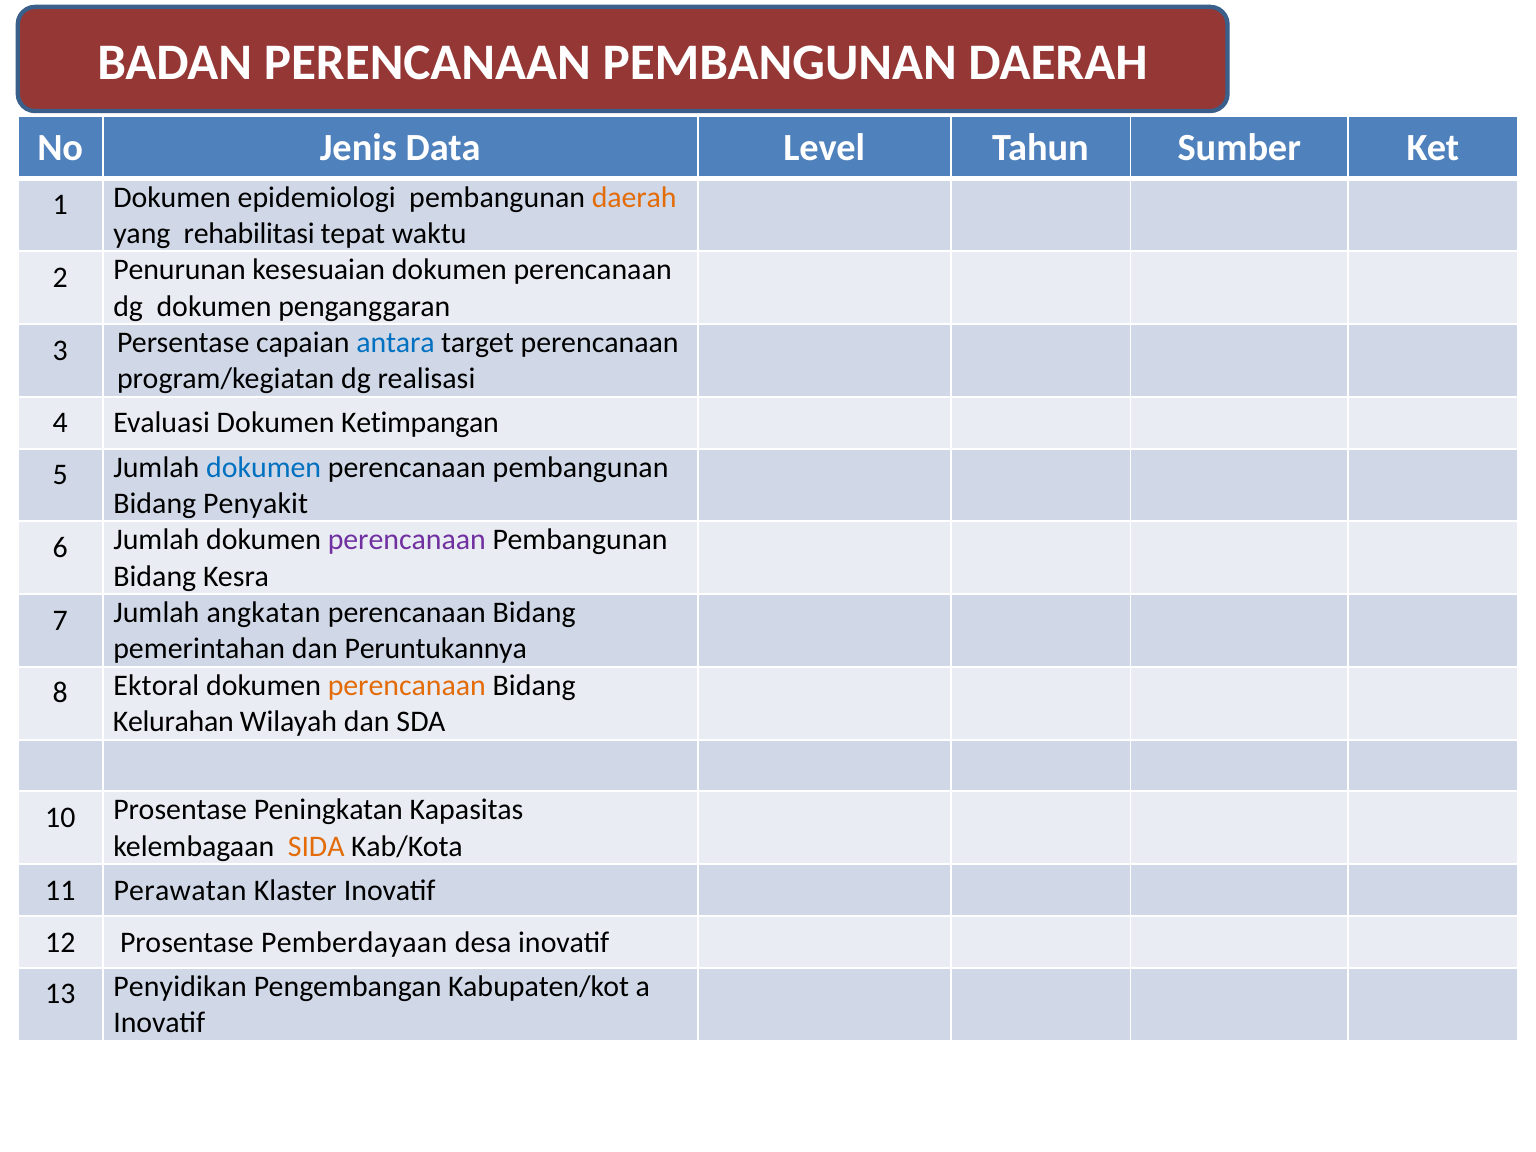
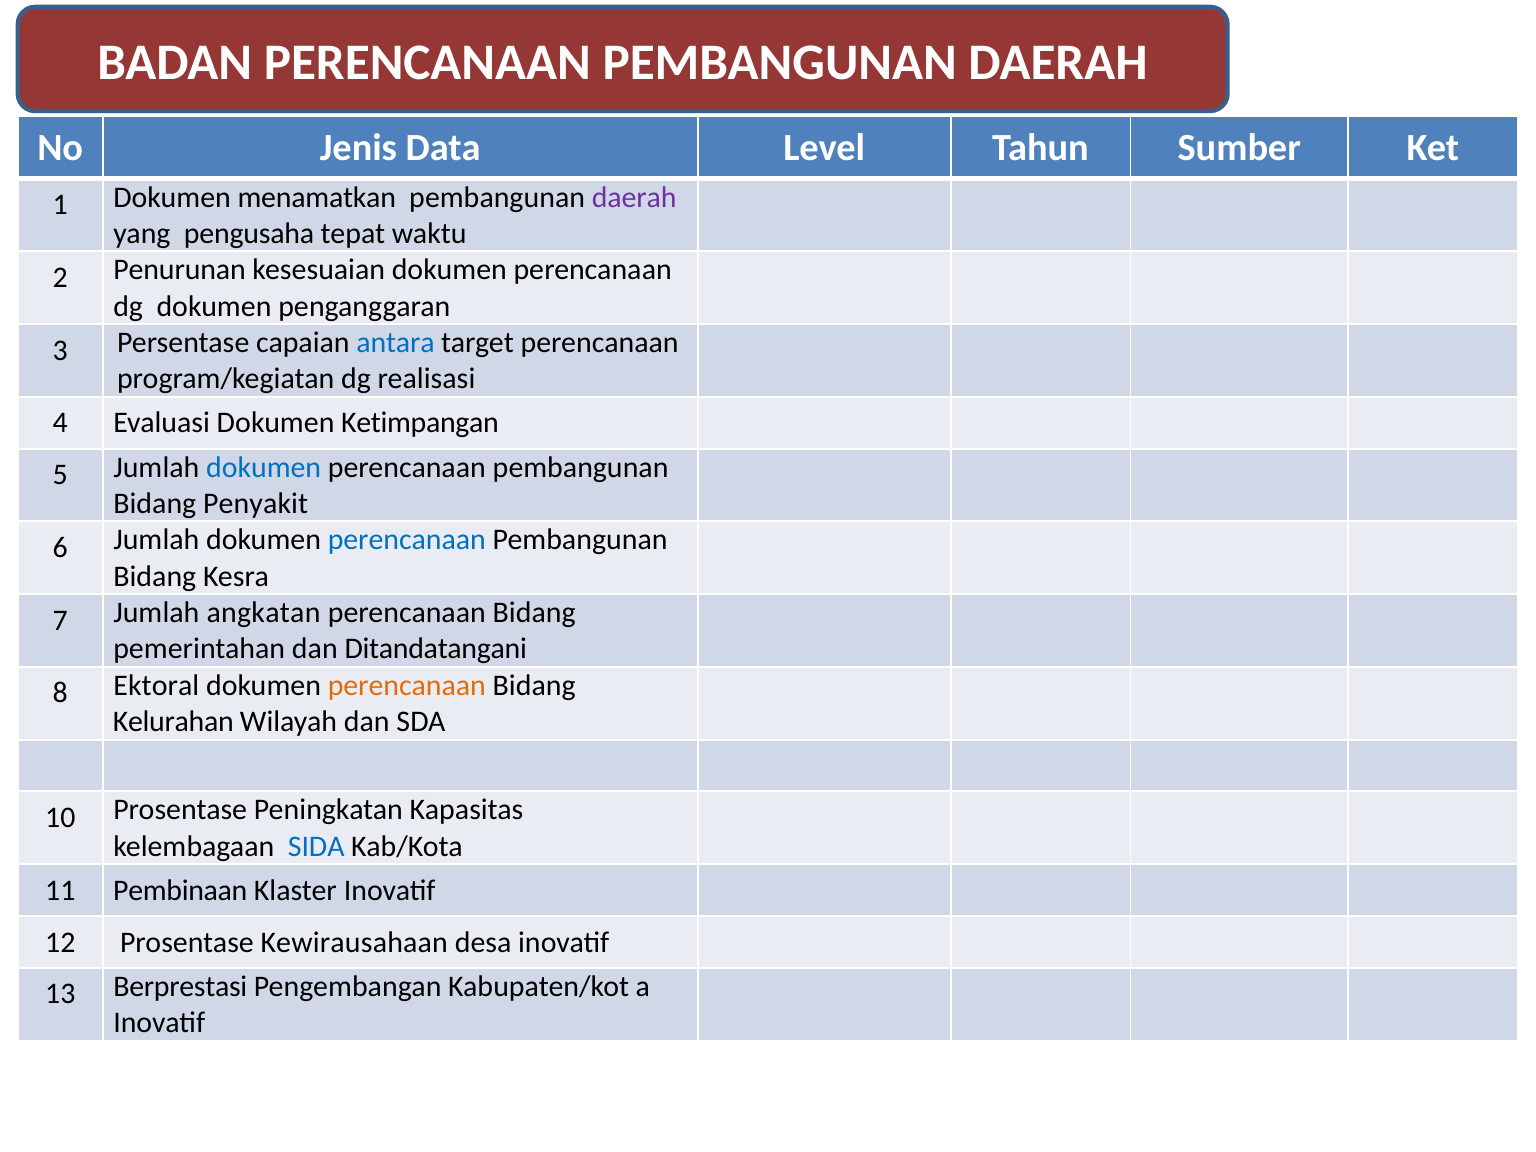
epidemiologi: epidemiologi -> menamatkan
daerah at (634, 197) colour: orange -> purple
rehabilitasi: rehabilitasi -> pengusaha
perencanaan at (407, 540) colour: purple -> blue
Peruntukannya: Peruntukannya -> Ditandatangani
SIDA colour: orange -> blue
Perawatan: Perawatan -> Pembinaan
Pemberdayaan: Pemberdayaan -> Kewirausahaan
Penyidikan: Penyidikan -> Berprestasi
